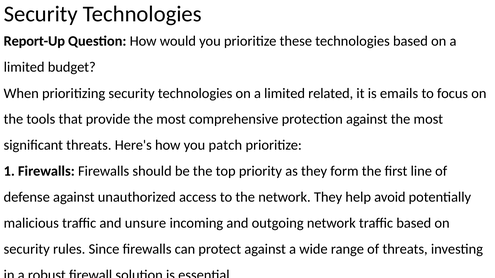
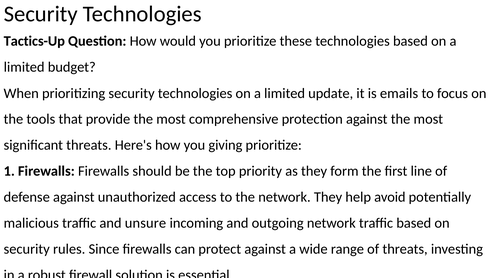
Report-Up: Report-Up -> Tactics-Up
related: related -> update
patch: patch -> giving
